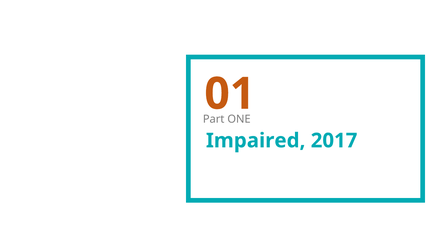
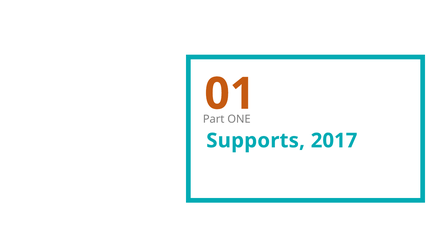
Impaired: Impaired -> Supports
